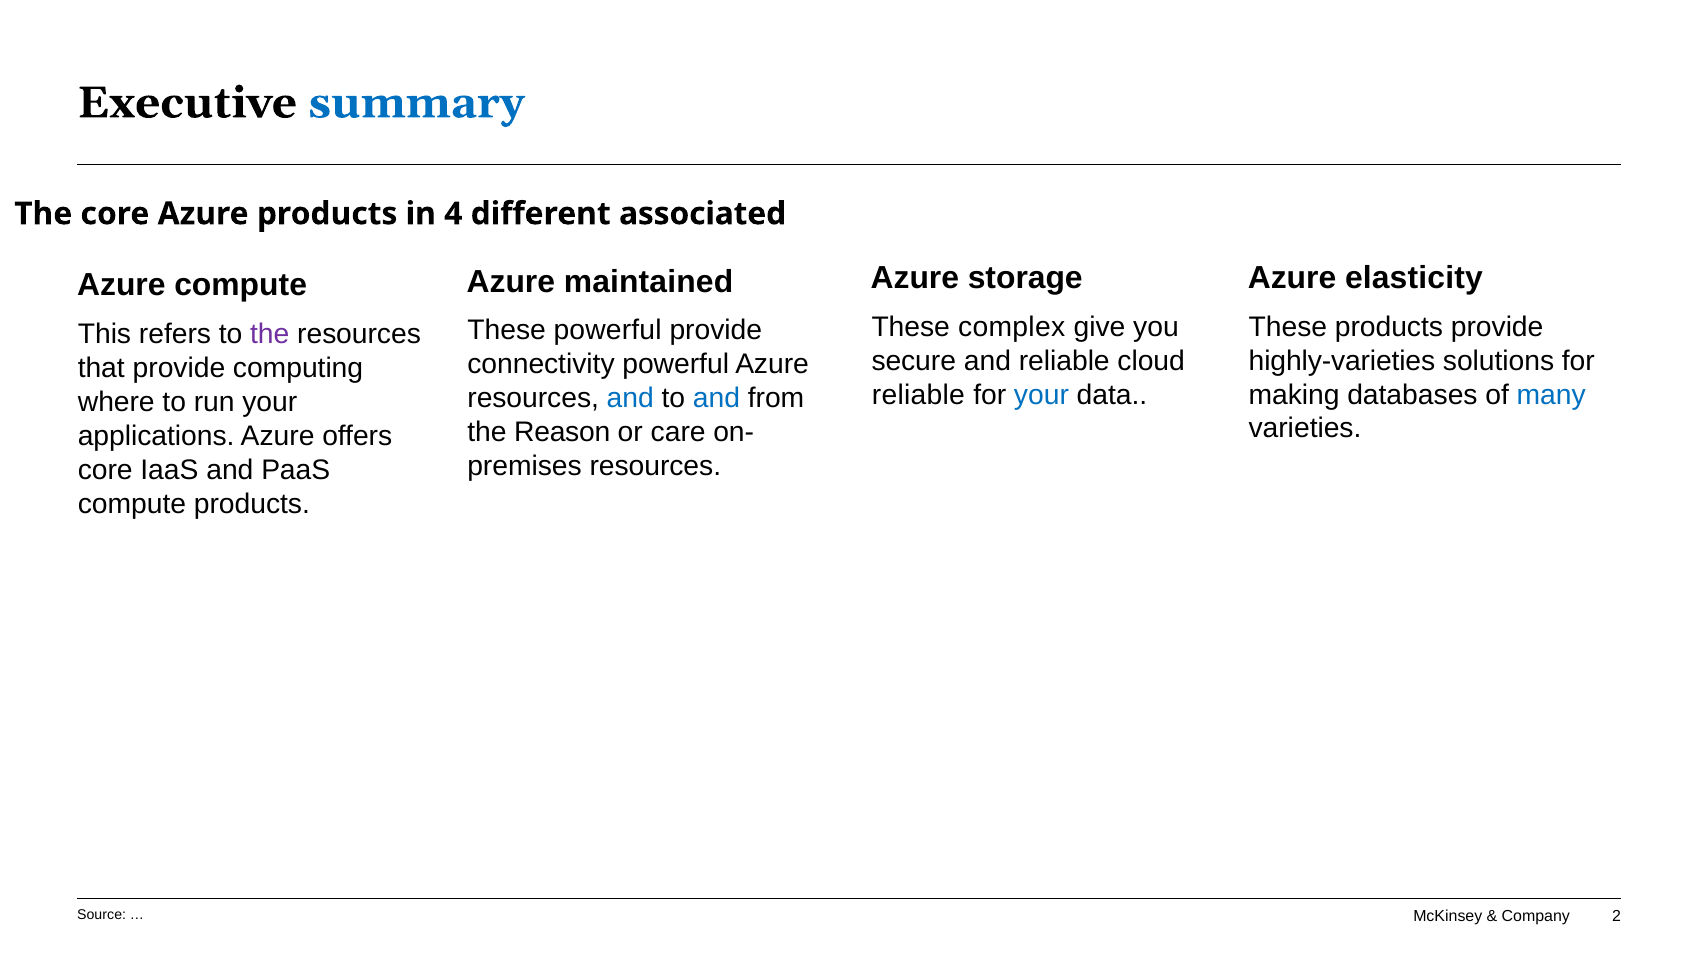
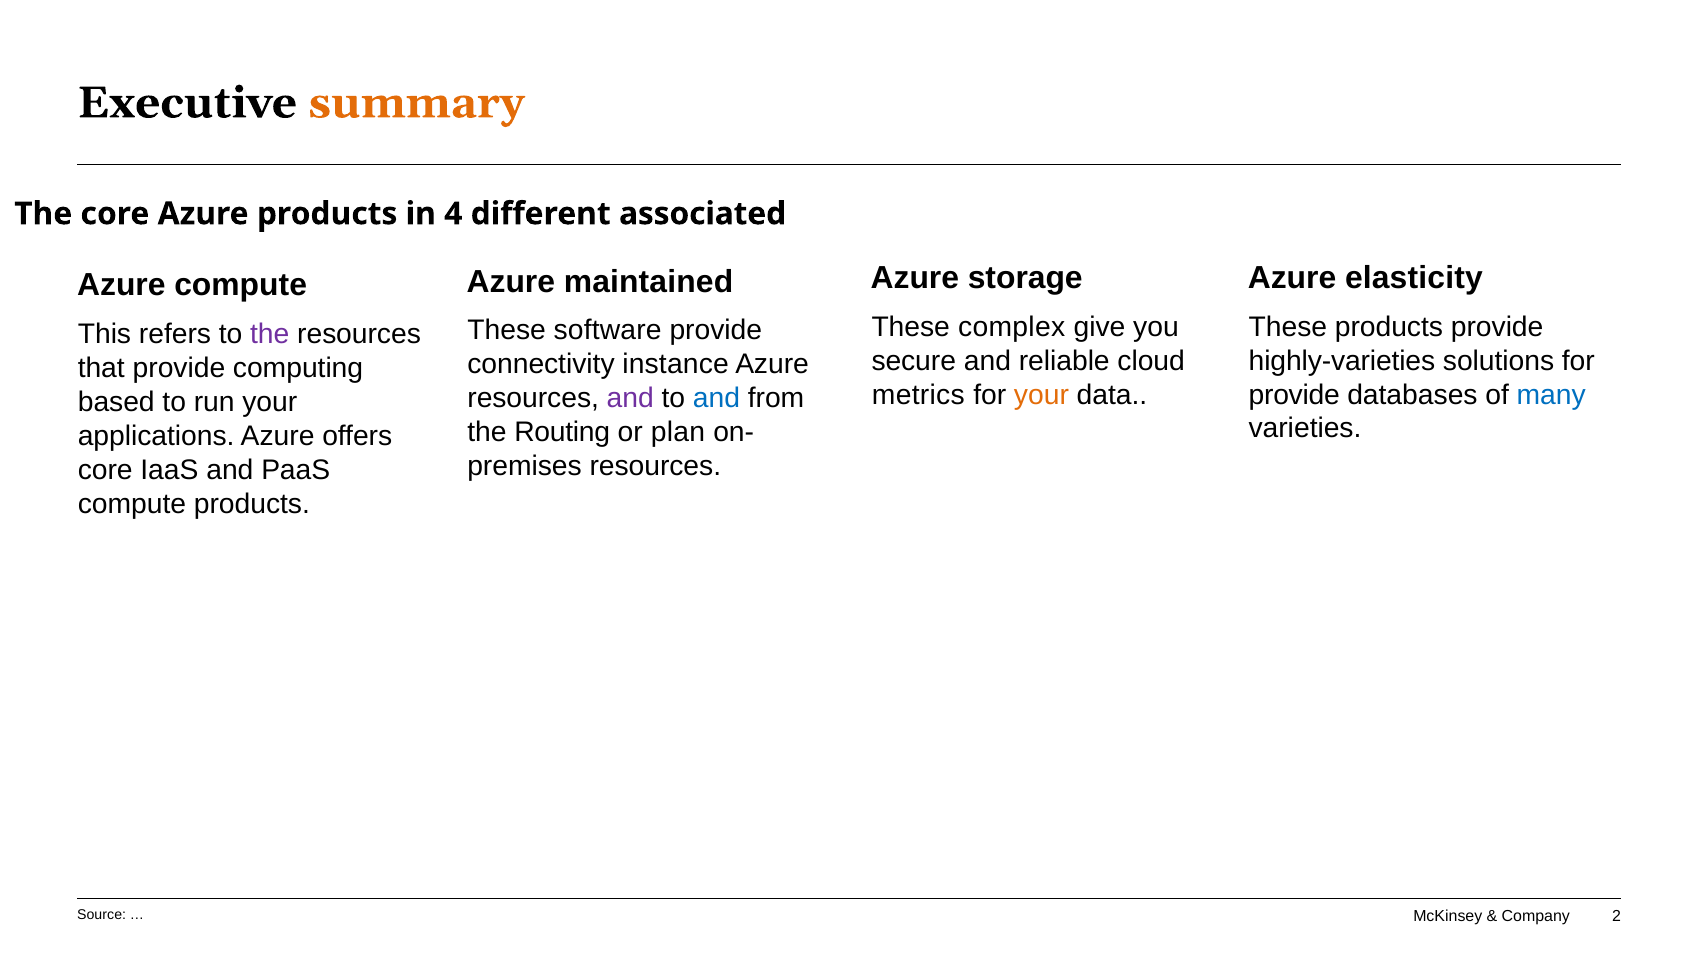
summary colour: blue -> orange
powerful at (608, 330): powerful -> software
connectivity powerful: powerful -> instance
reliable at (918, 395): reliable -> metrics
your at (1041, 395) colour: blue -> orange
making at (1294, 395): making -> provide
and at (630, 398) colour: blue -> purple
where: where -> based
Reason: Reason -> Routing
care: care -> plan
